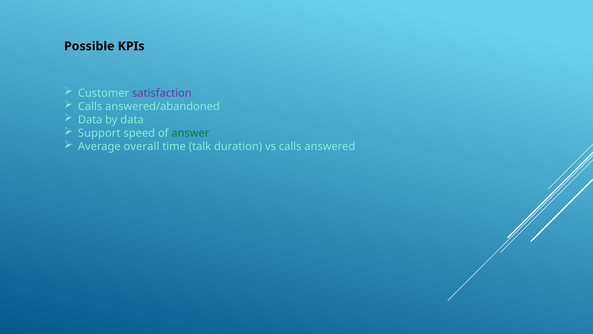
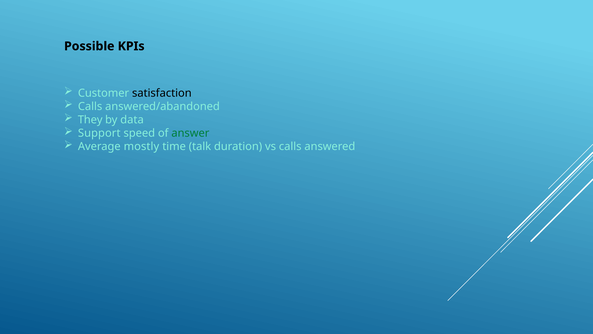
satisfaction colour: purple -> black
Data at (90, 120): Data -> They
overall: overall -> mostly
